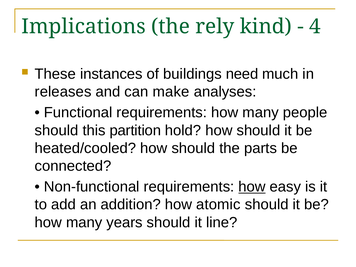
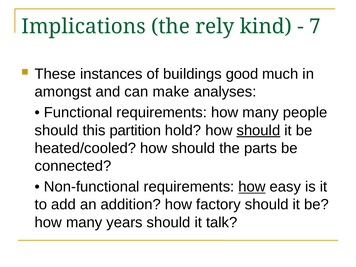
4: 4 -> 7
need: need -> good
releases: releases -> amongst
should at (258, 130) underline: none -> present
atomic: atomic -> factory
line: line -> talk
